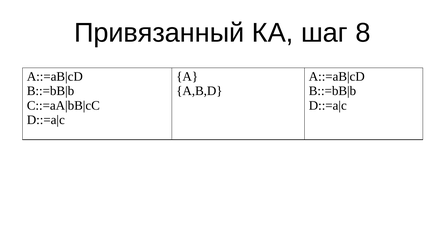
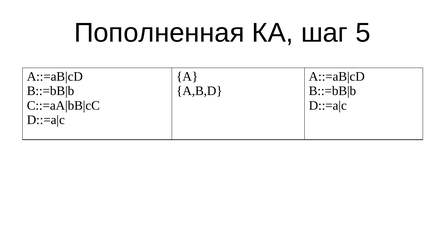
Привязанный: Привязанный -> Пополненная
8: 8 -> 5
